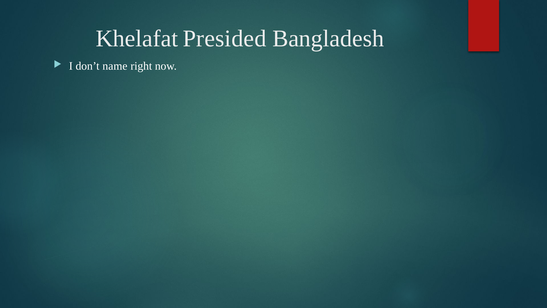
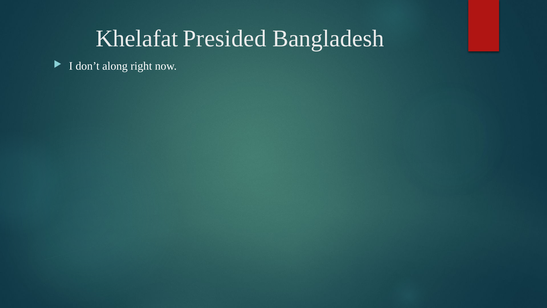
name: name -> along
